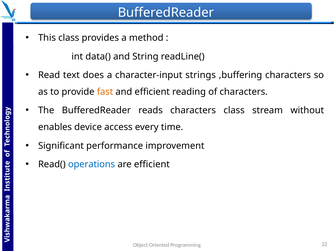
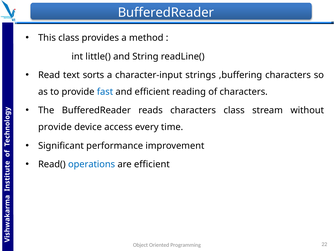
data(: data( -> little(
does: does -> sorts
fast colour: orange -> blue
enables at (55, 127): enables -> provide
